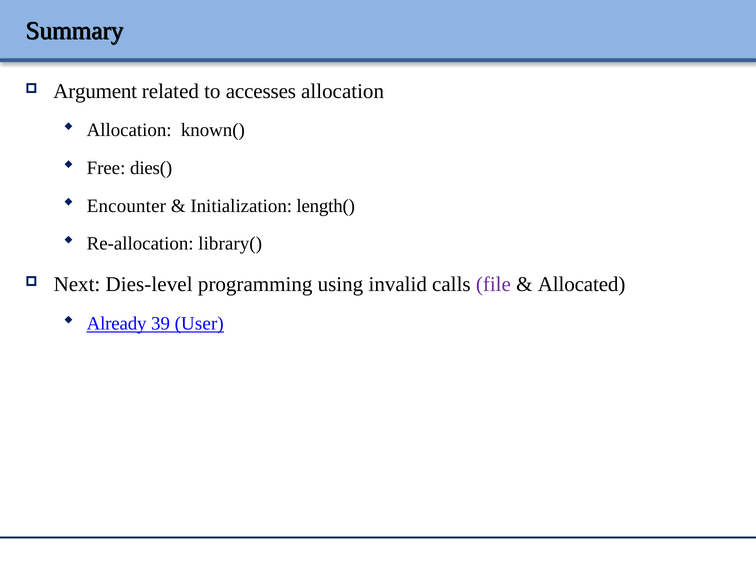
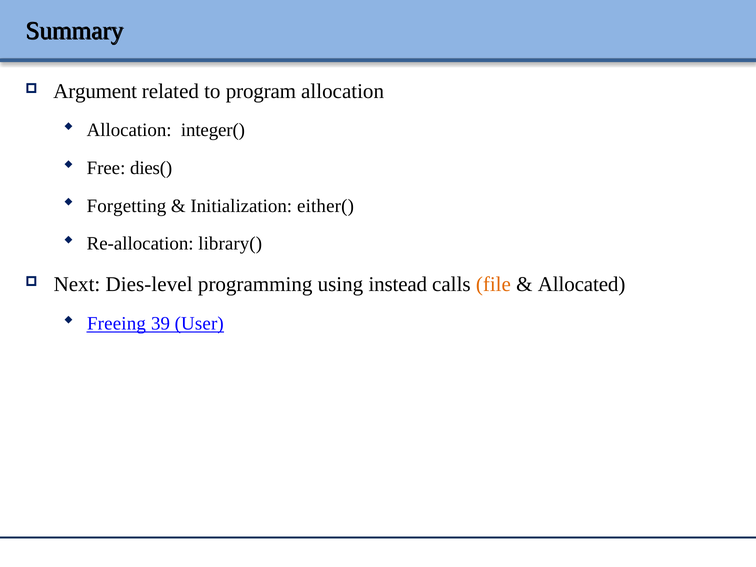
accesses: accesses -> program
known(: known( -> integer(
Encounter: Encounter -> Forgetting
length(: length( -> either(
invalid: invalid -> instead
file colour: purple -> orange
Already: Already -> Freeing
